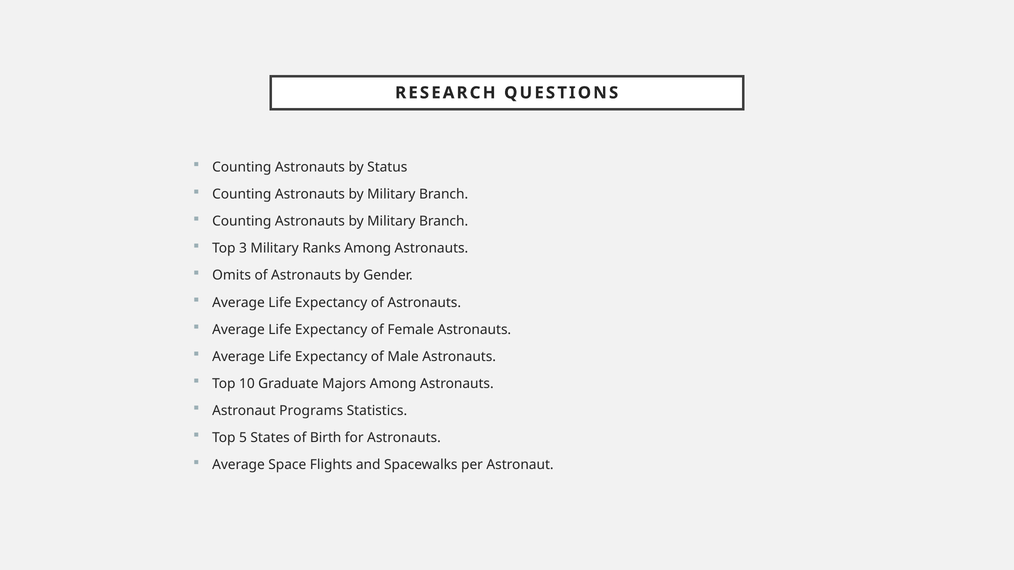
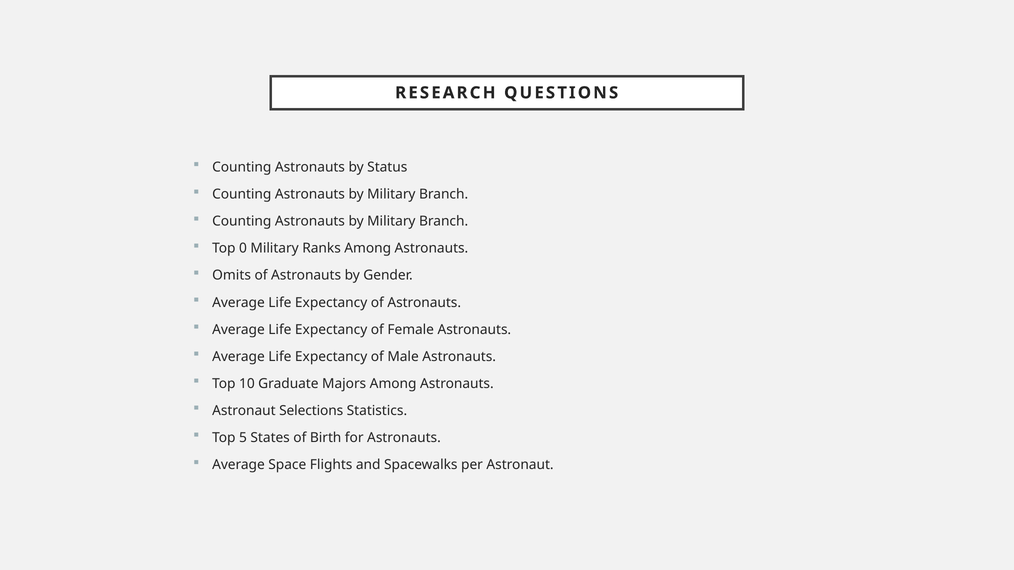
3: 3 -> 0
Programs: Programs -> Selections
